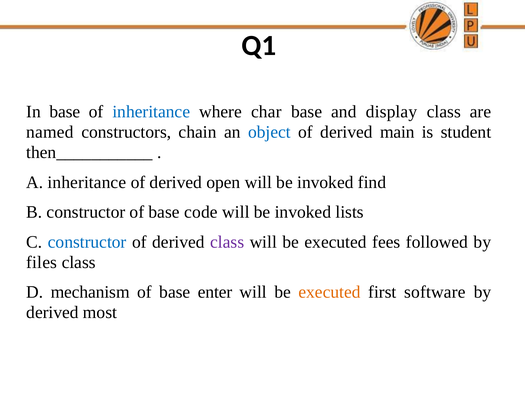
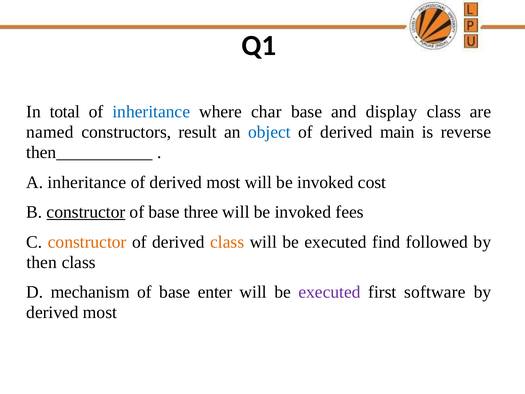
In base: base -> total
chain: chain -> result
student: student -> reverse
of derived open: open -> most
find: find -> cost
constructor at (86, 212) underline: none -> present
code: code -> three
lists: lists -> fees
constructor at (87, 242) colour: blue -> orange
class at (227, 242) colour: purple -> orange
fees: fees -> find
files: files -> then
executed at (330, 292) colour: orange -> purple
